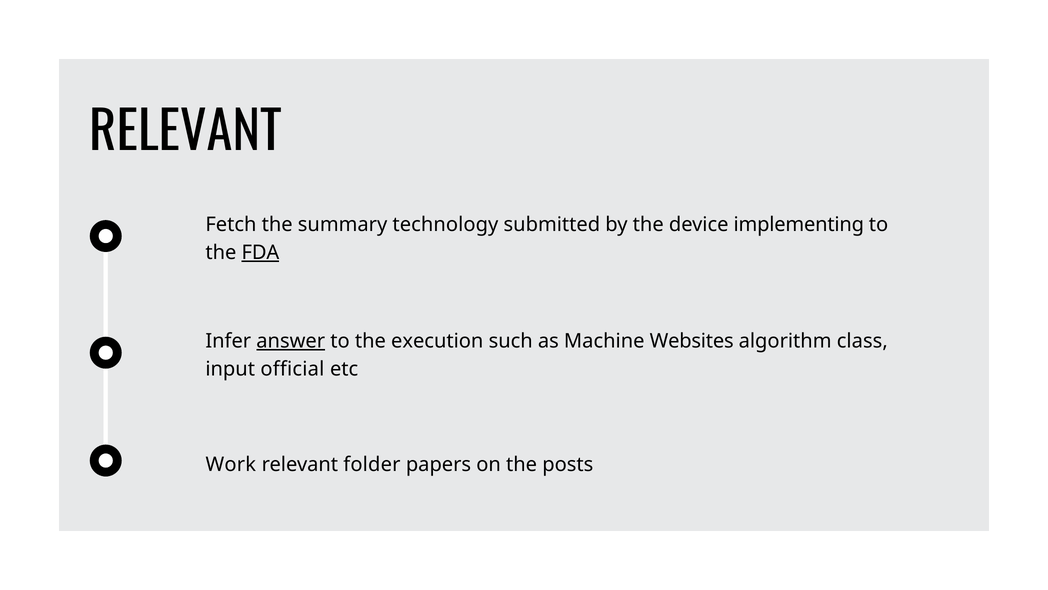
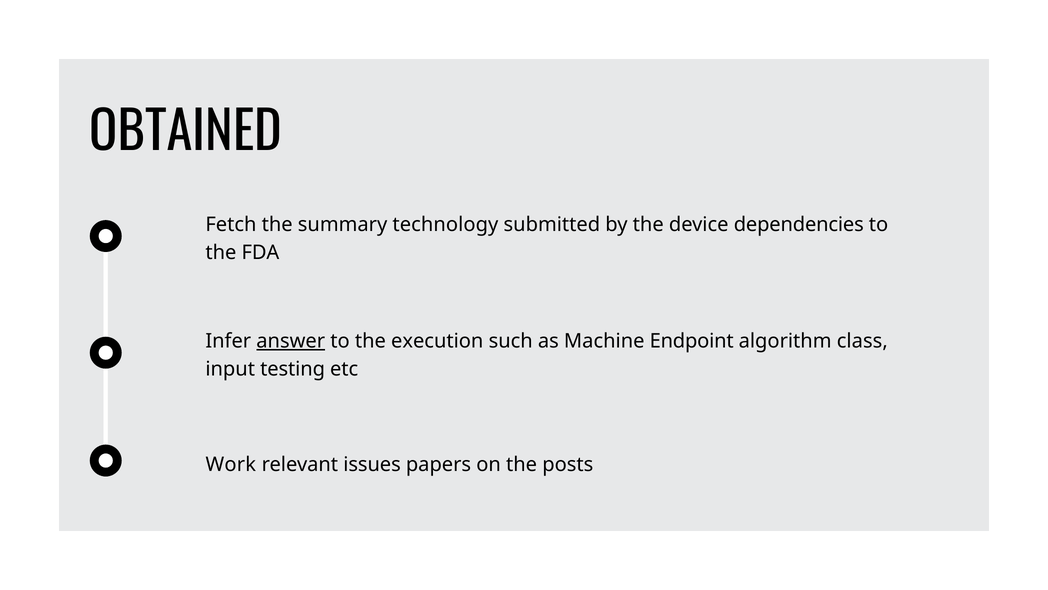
RELEVANT at (186, 133): RELEVANT -> OBTAINED
implementing: implementing -> dependencies
FDA underline: present -> none
Websites: Websites -> Endpoint
official: official -> testing
folder: folder -> issues
